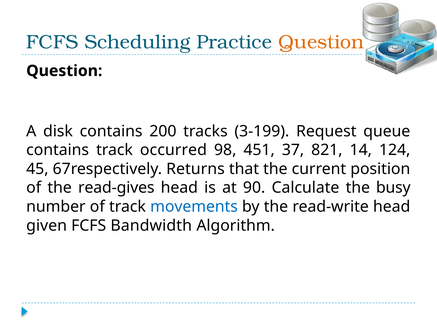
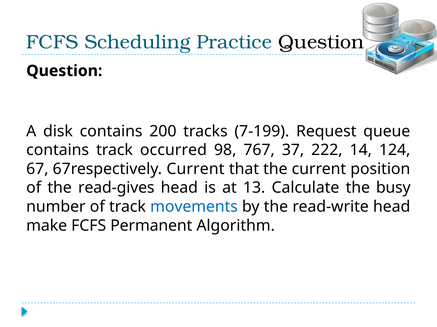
Question at (321, 42) colour: orange -> black
3-199: 3-199 -> 7-199
451: 451 -> 767
821: 821 -> 222
45: 45 -> 67
67respectively Returns: Returns -> Current
90: 90 -> 13
given: given -> make
Bandwidth: Bandwidth -> Permanent
